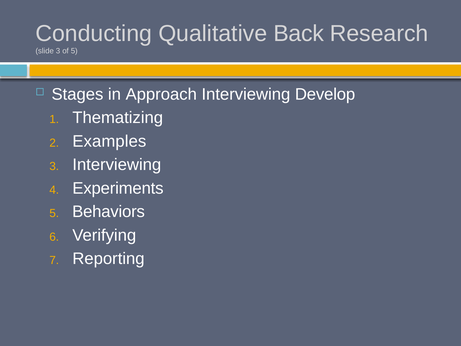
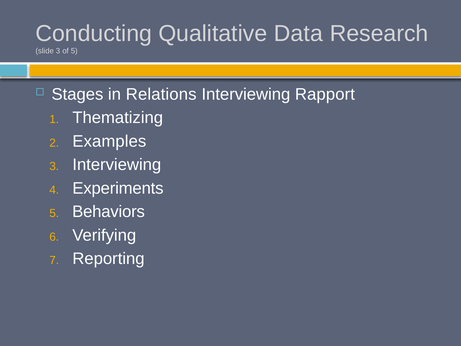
Back: Back -> Data
Approach: Approach -> Relations
Develop: Develop -> Rapport
